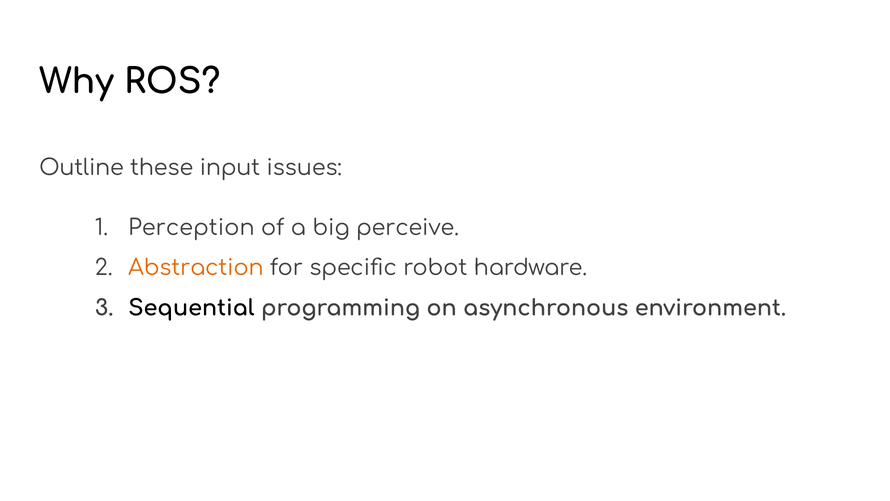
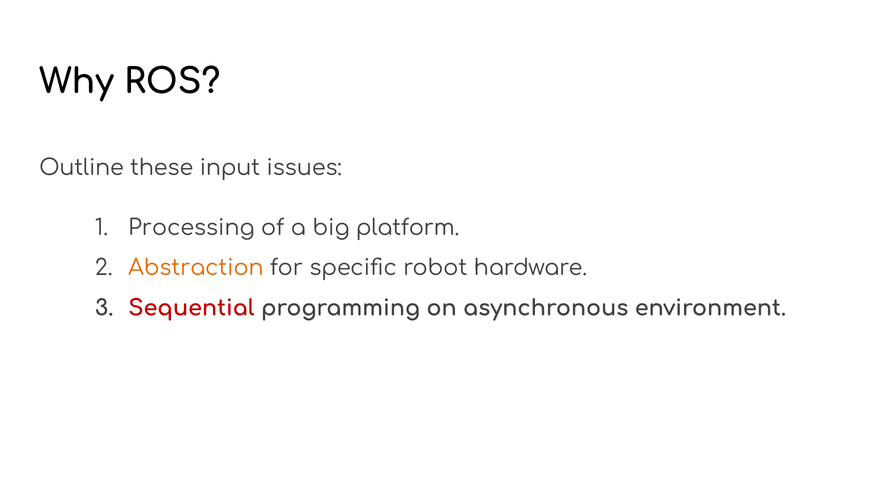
Perception: Perception -> Processing
perceive: perceive -> platform
Sequential colour: black -> red
